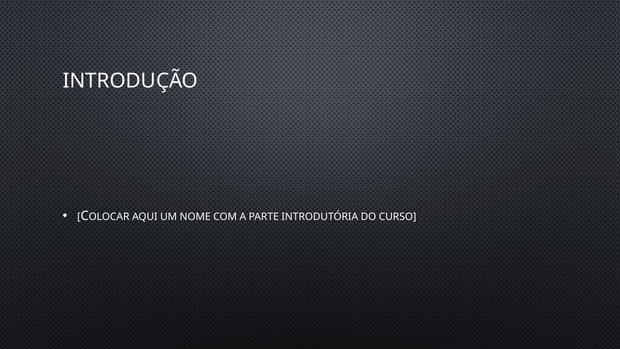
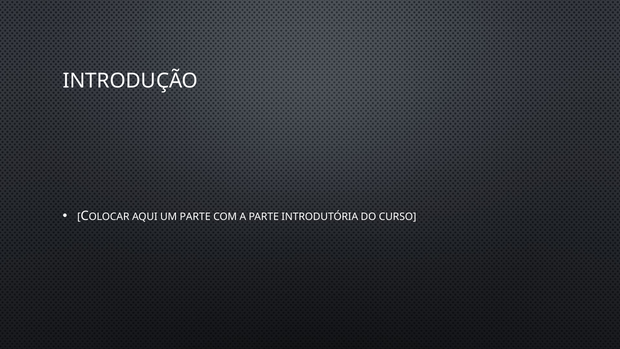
UM NOME: NOME -> PARTE
